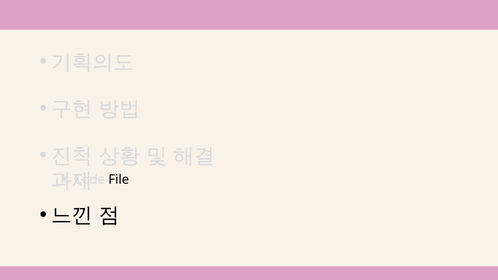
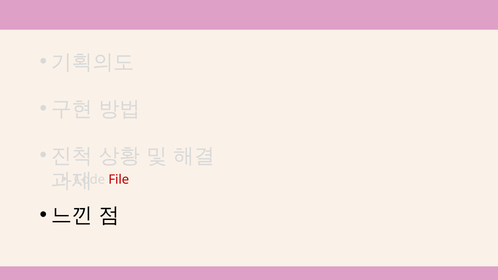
File colour: black -> red
